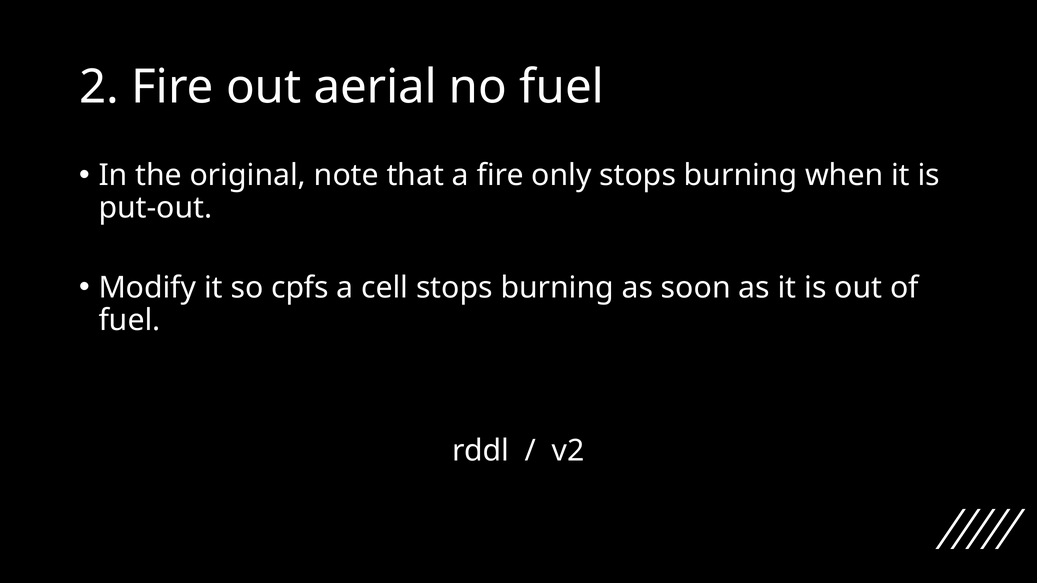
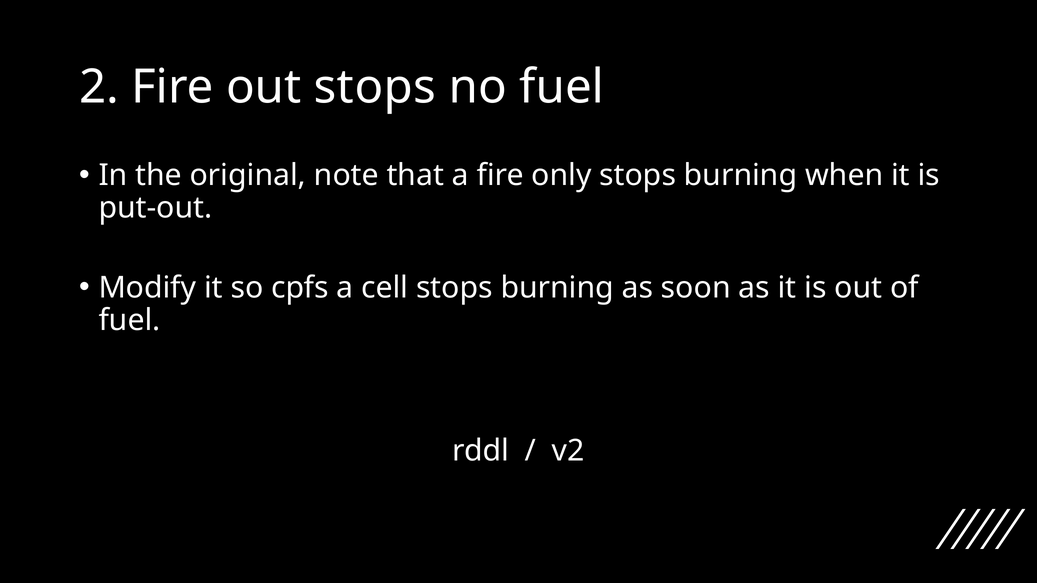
out aerial: aerial -> stops
